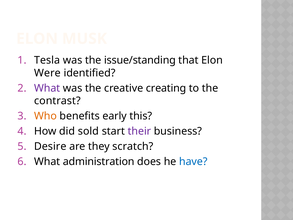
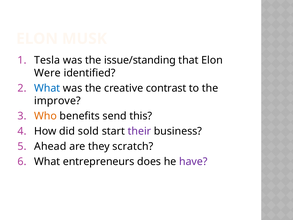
What at (47, 88) colour: purple -> blue
creating: creating -> contrast
contrast: contrast -> improve
early: early -> send
Desire: Desire -> Ahead
administration: administration -> entrepreneurs
have colour: blue -> purple
